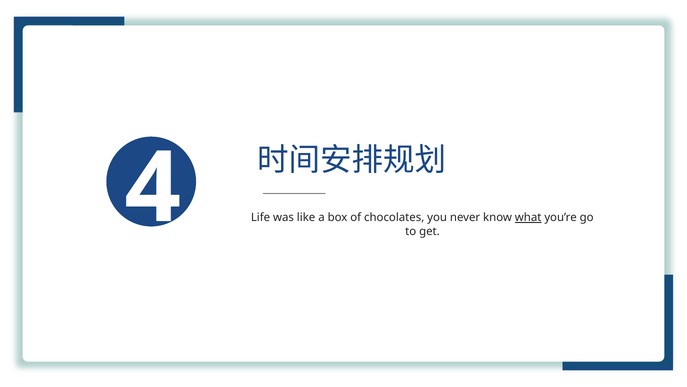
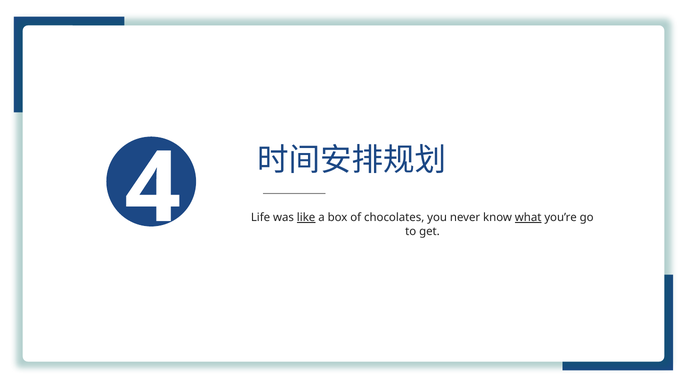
like underline: none -> present
